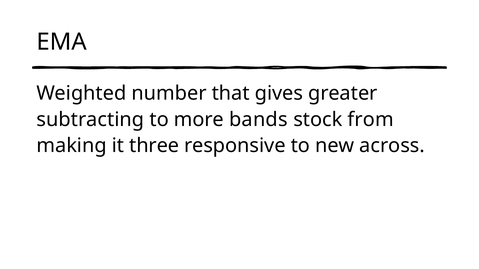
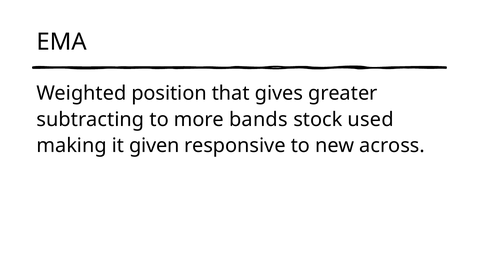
number: number -> position
from: from -> used
three: three -> given
